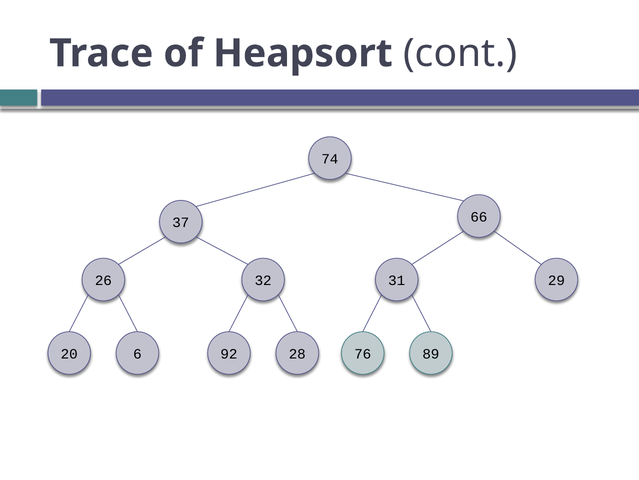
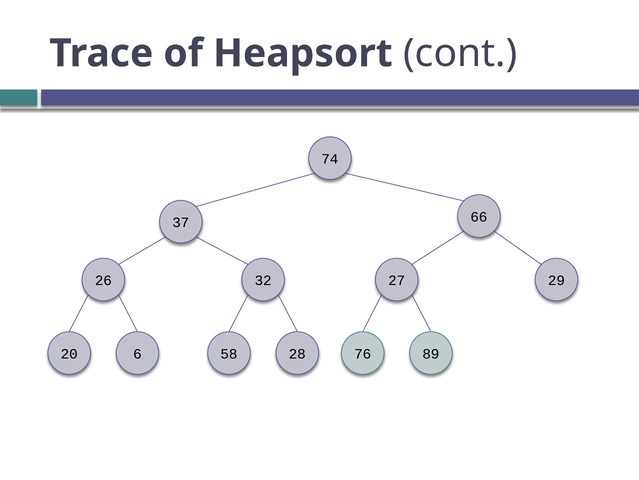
31: 31 -> 27
92: 92 -> 58
